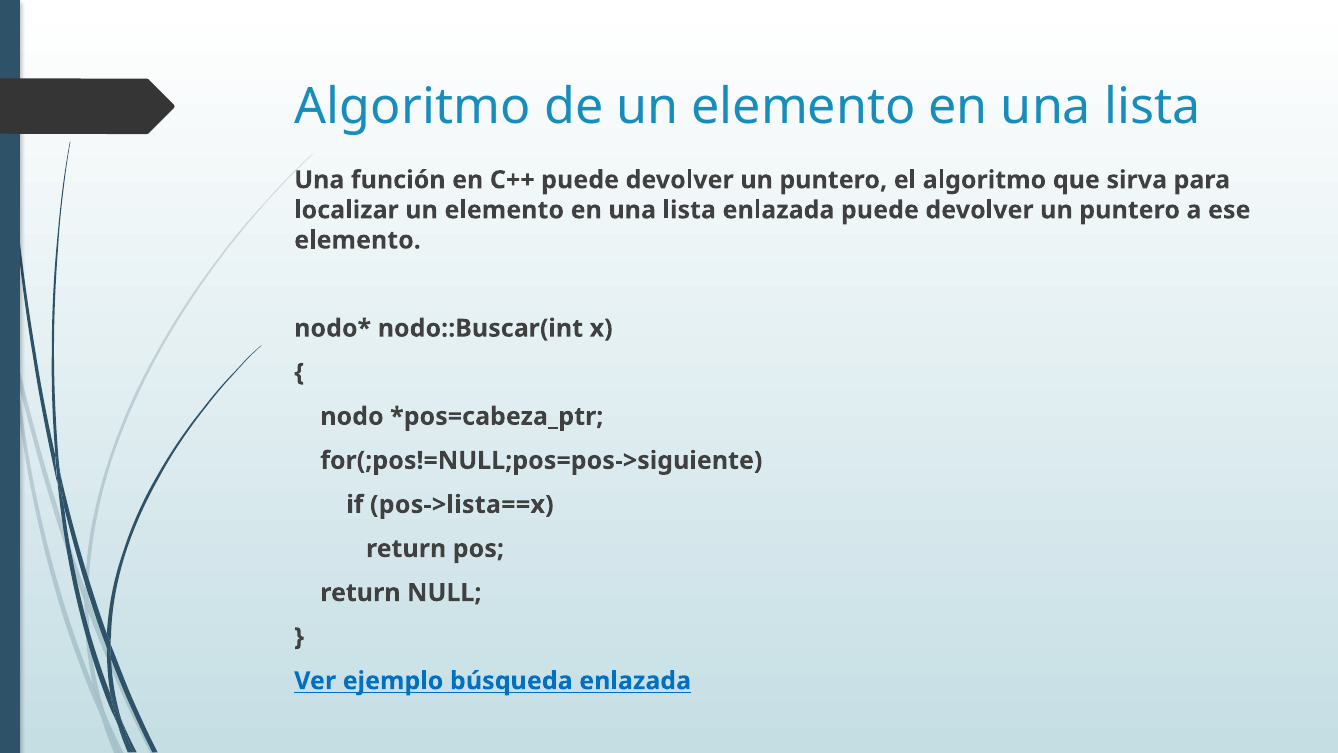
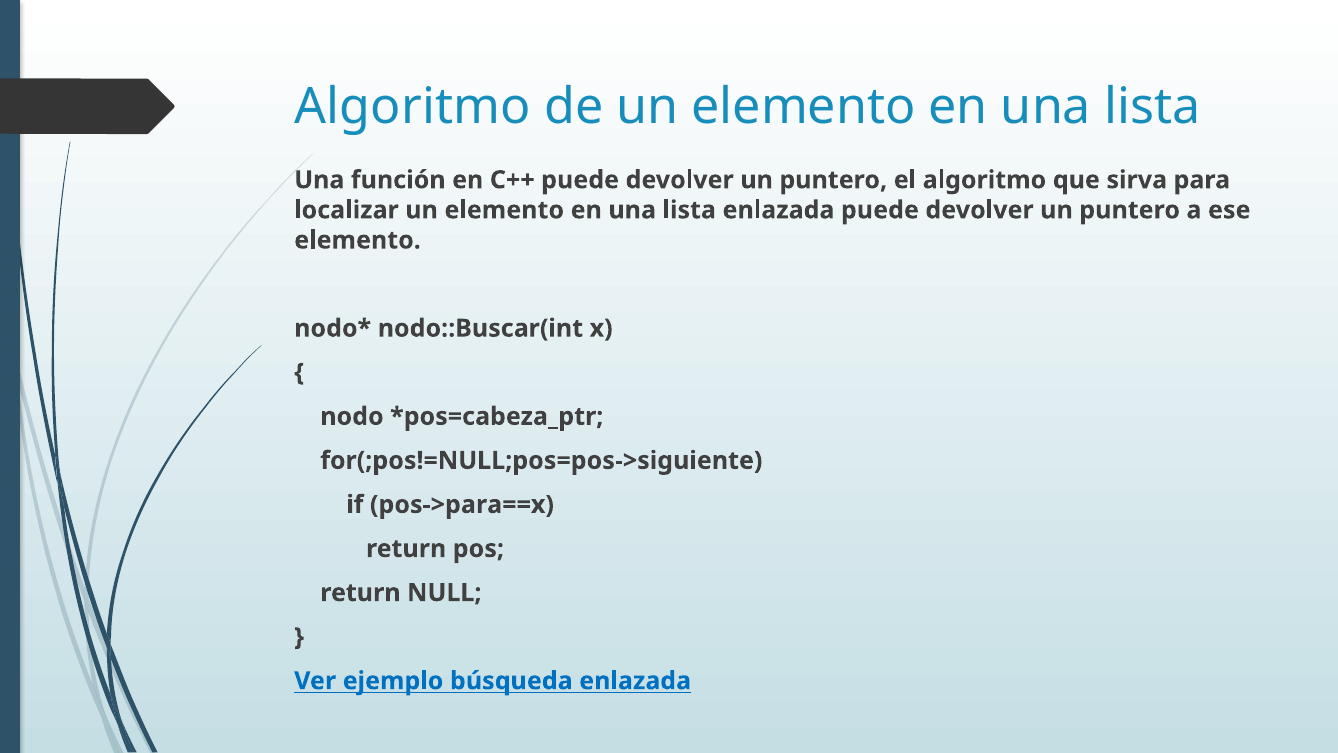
pos->lista==x: pos->lista==x -> pos->para==x
